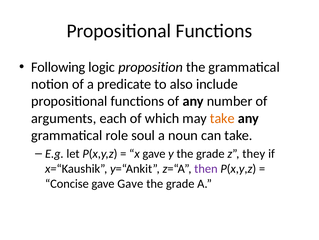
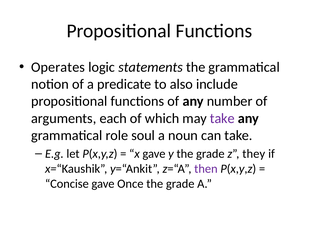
Following: Following -> Operates
proposition: proposition -> statements
take at (222, 118) colour: orange -> purple
gave Gave: Gave -> Once
